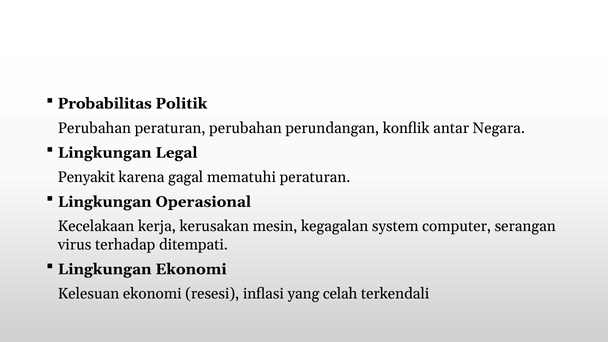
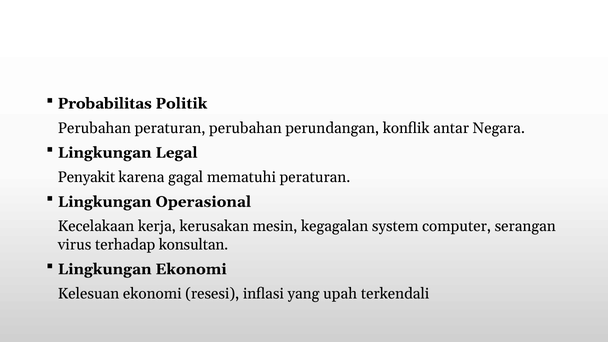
ditempati: ditempati -> konsultan
celah: celah -> upah
